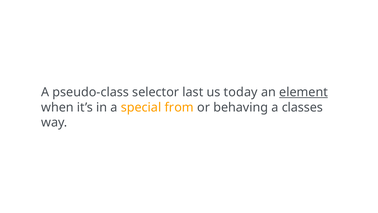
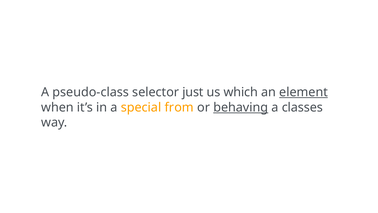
last: last -> just
today: today -> which
behaving underline: none -> present
